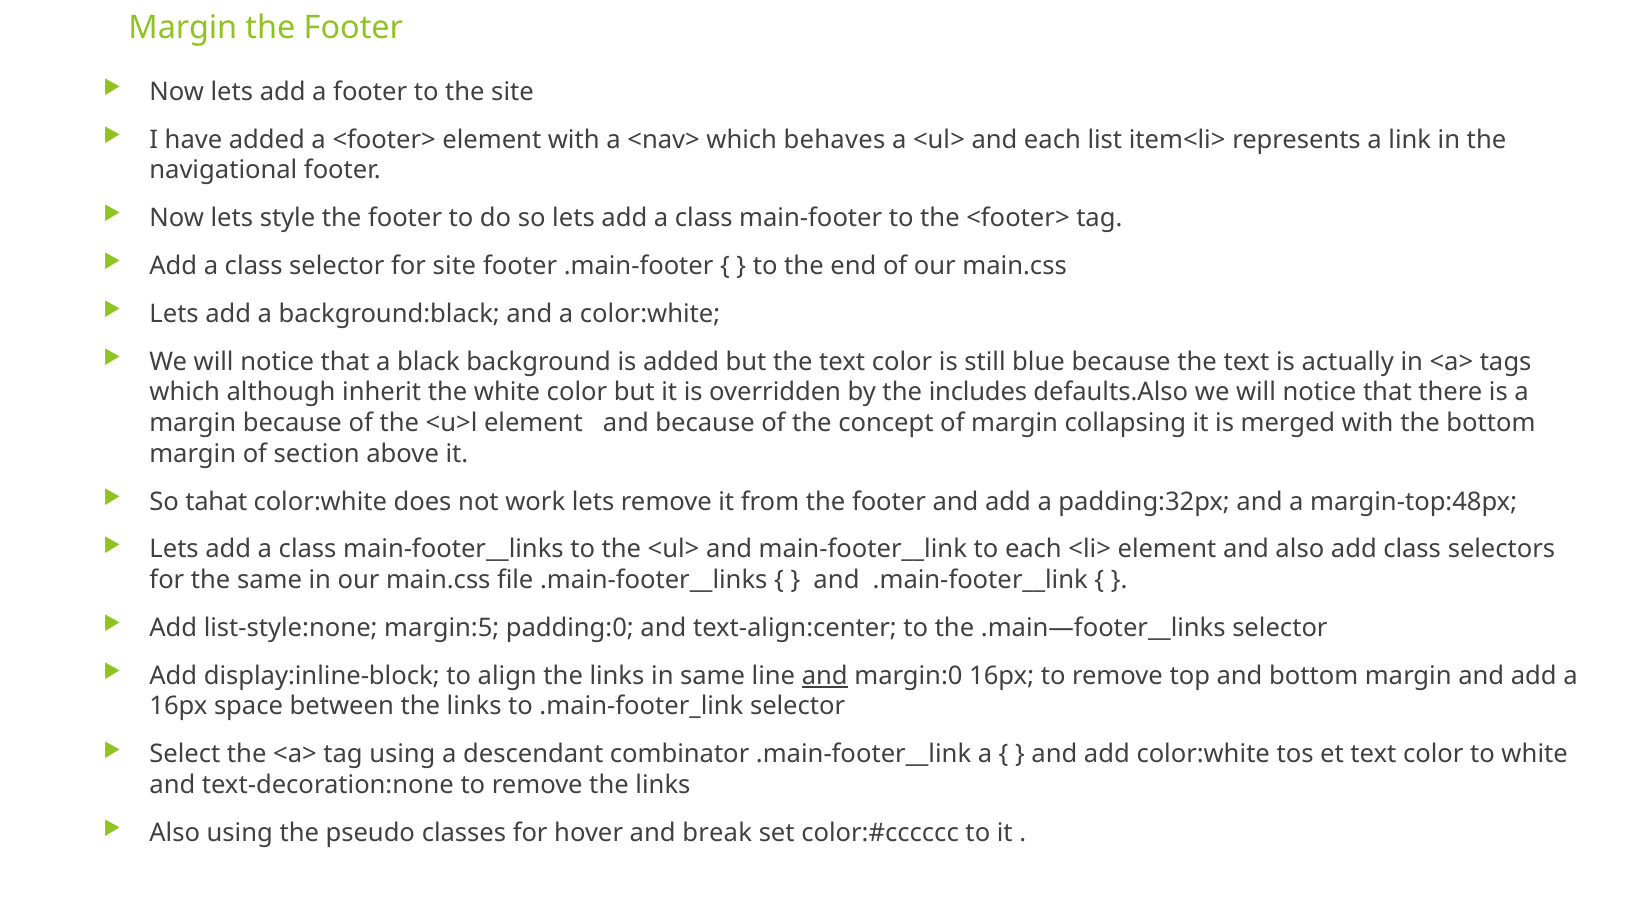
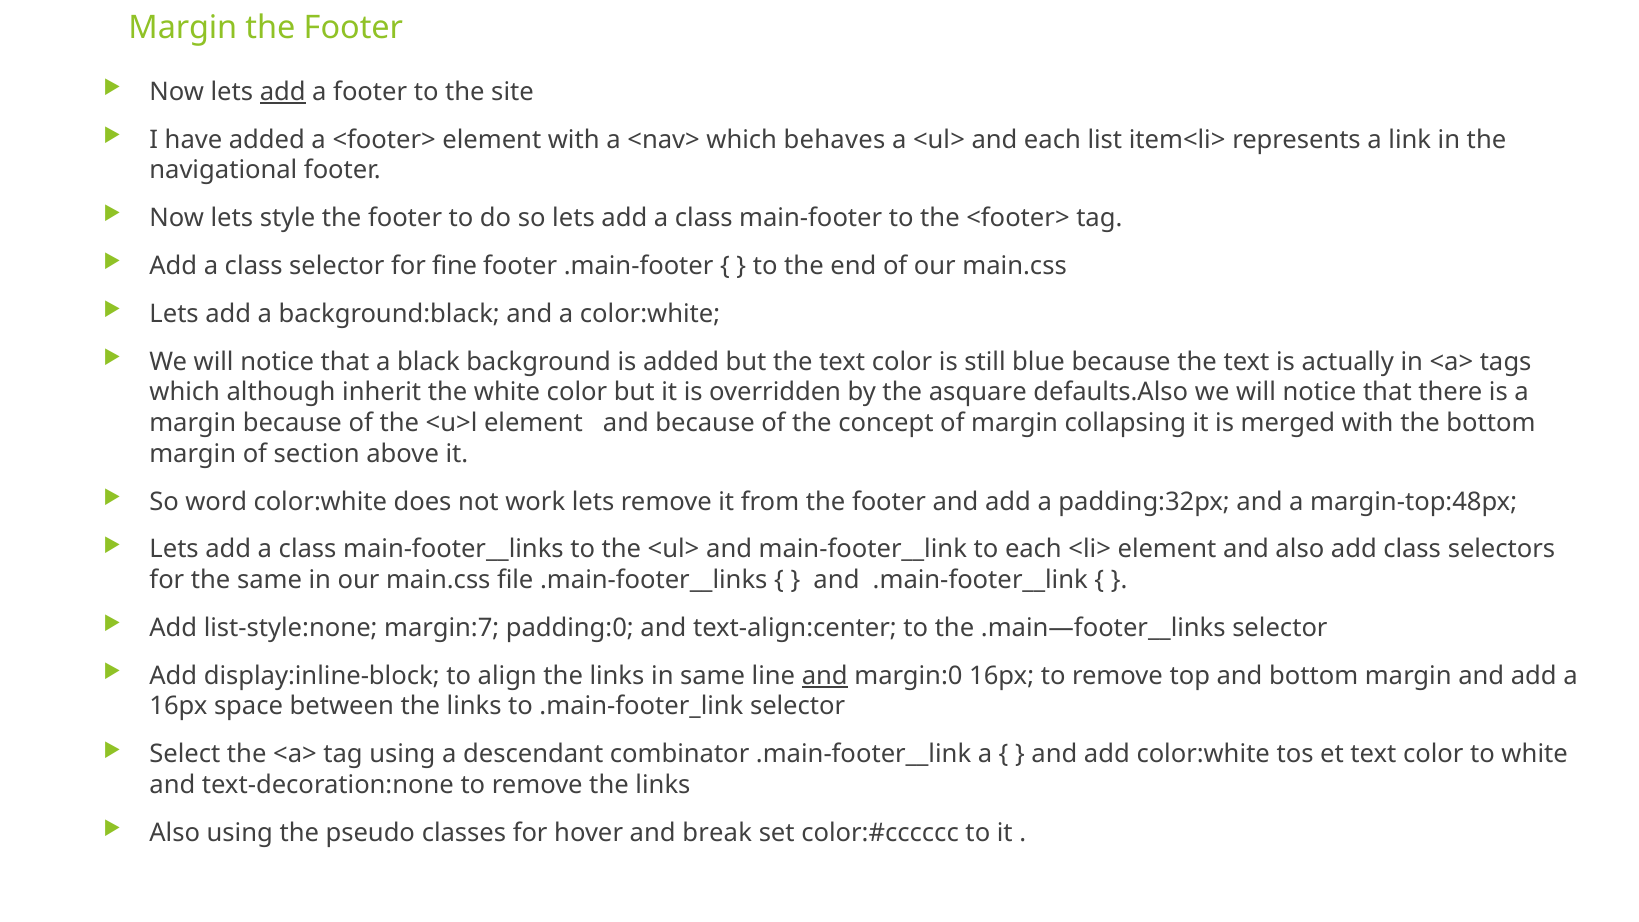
add at (283, 92) underline: none -> present
for site: site -> fine
includes: includes -> asquare
tahat: tahat -> word
margin:5: margin:5 -> margin:7
